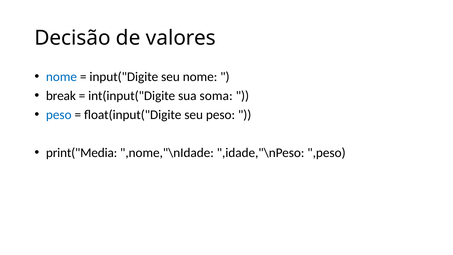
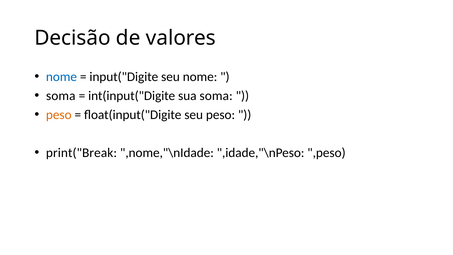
break at (61, 96): break -> soma
peso at (59, 115) colour: blue -> orange
print("Media: print("Media -> print("Break
